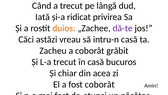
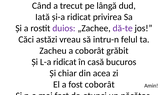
duios colour: orange -> purple
intru-n casă: casă -> felul
L-a trecut: trecut -> ridicat
